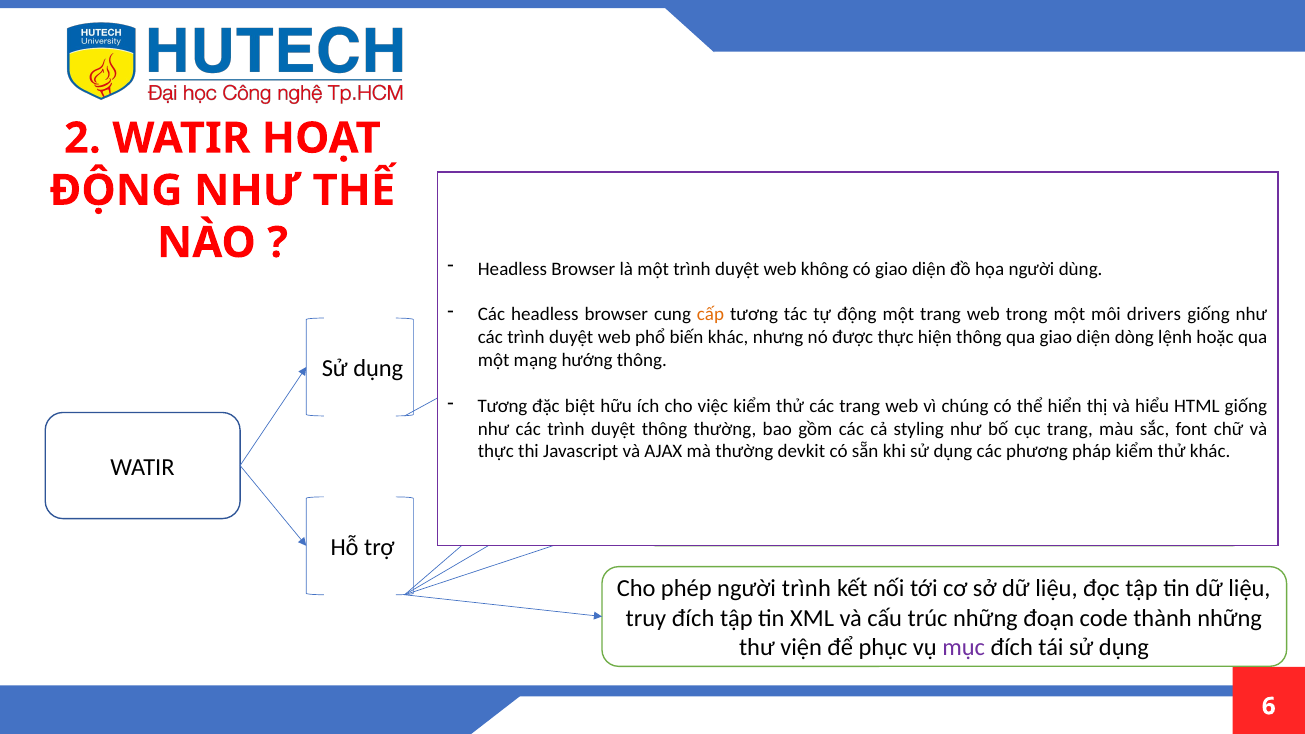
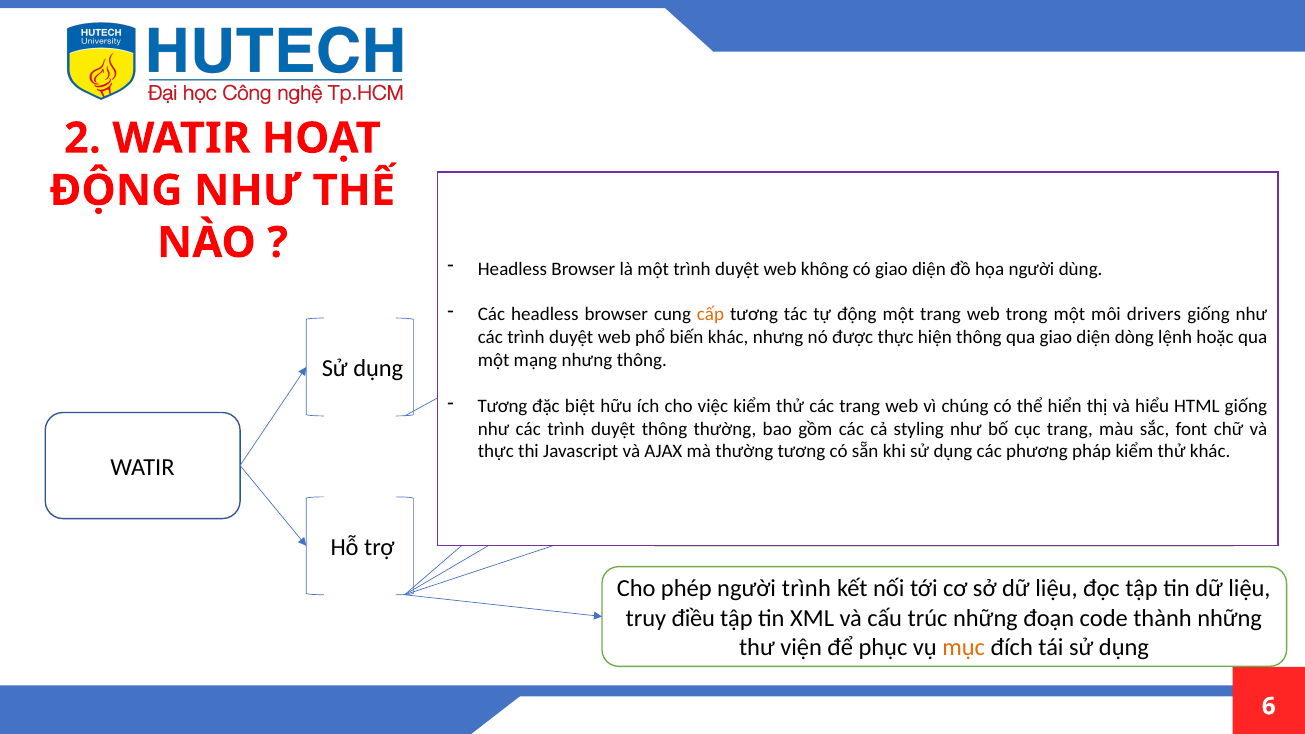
mạng hướng: hướng -> nhưng
thường devkit: devkit -> tương
truy đích: đích -> điều
mục colour: purple -> orange
